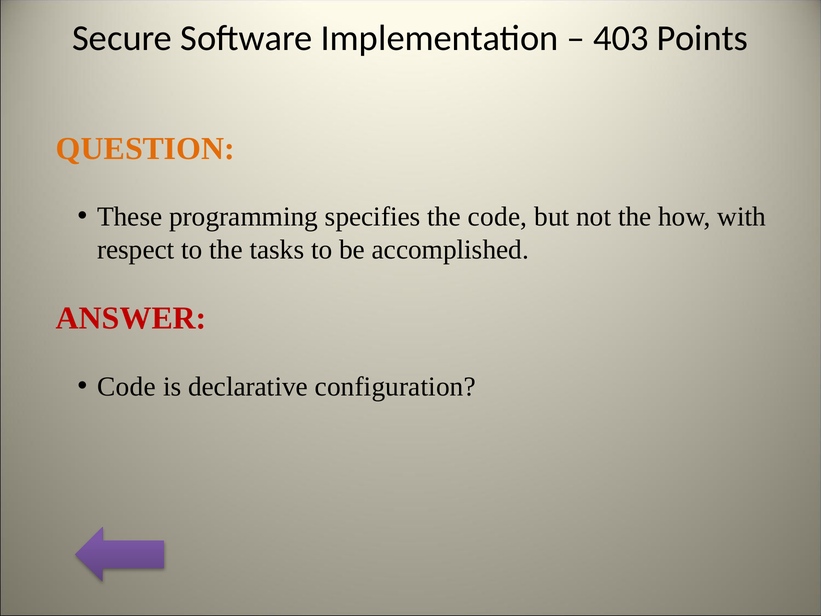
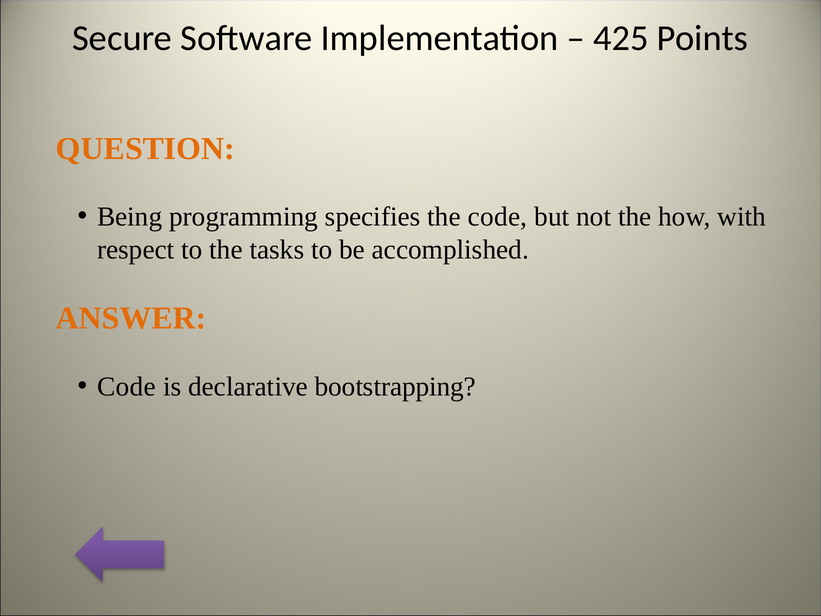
403: 403 -> 425
These: These -> Being
ANSWER colour: red -> orange
configuration: configuration -> bootstrapping
